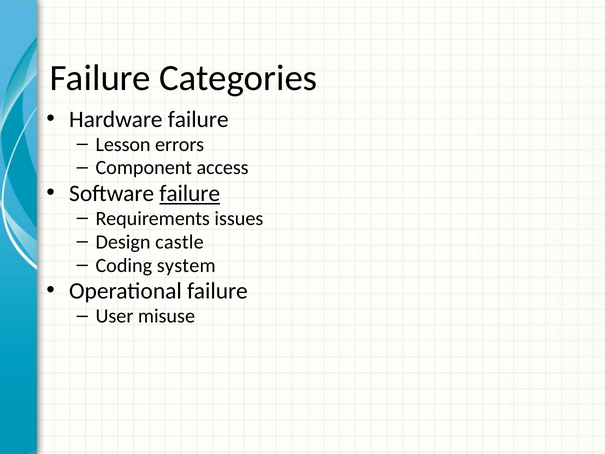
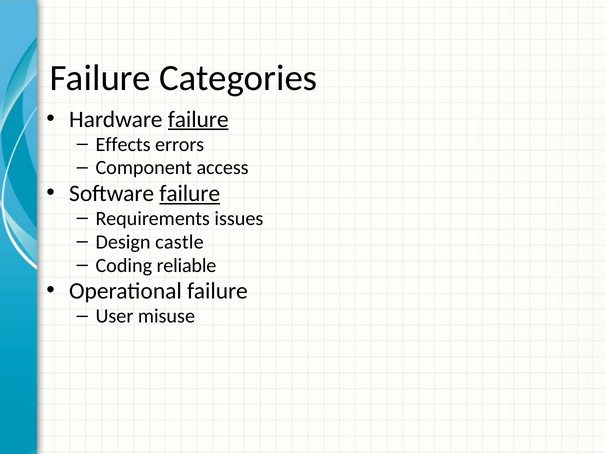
failure at (198, 119) underline: none -> present
Lesson: Lesson -> Effects
system: system -> reliable
